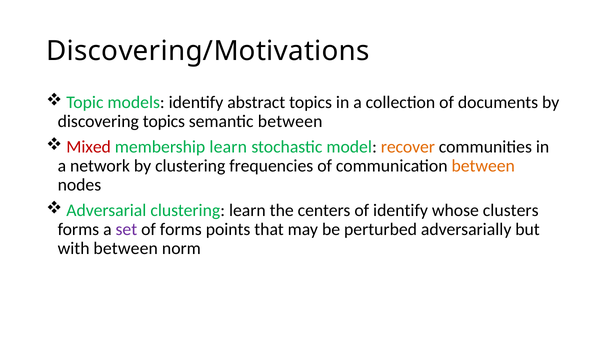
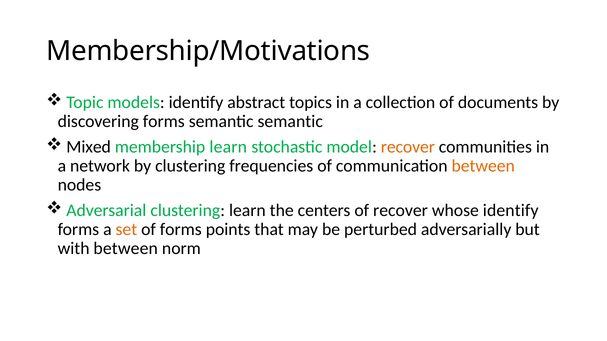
Discovering/Motivations: Discovering/Motivations -> Membership/Motivations
discovering topics: topics -> forms
semantic between: between -> semantic
Mixed colour: red -> black
of identify: identify -> recover
whose clusters: clusters -> identify
set colour: purple -> orange
